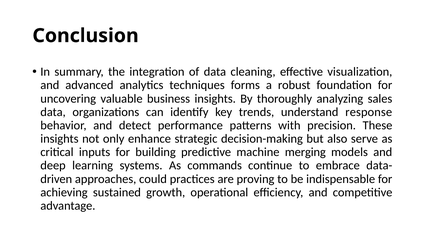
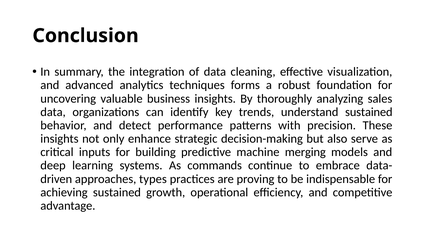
understand response: response -> sustained
could: could -> types
